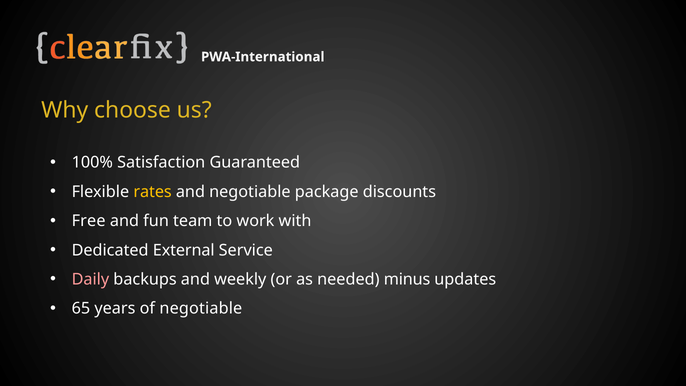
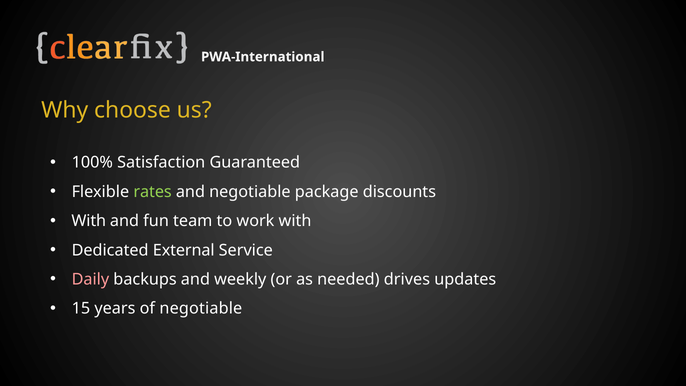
rates colour: yellow -> light green
Free at (89, 221): Free -> With
minus: minus -> drives
65: 65 -> 15
